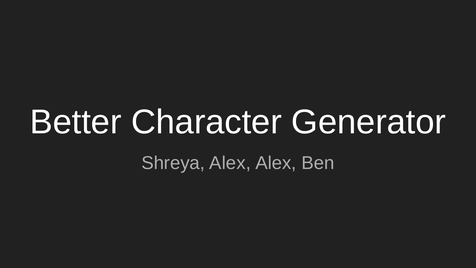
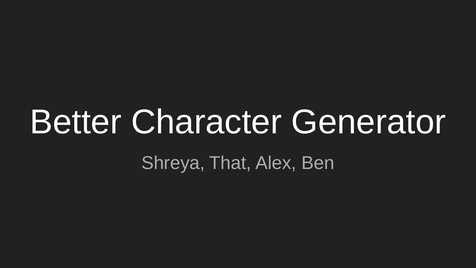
Shreya Alex: Alex -> That
